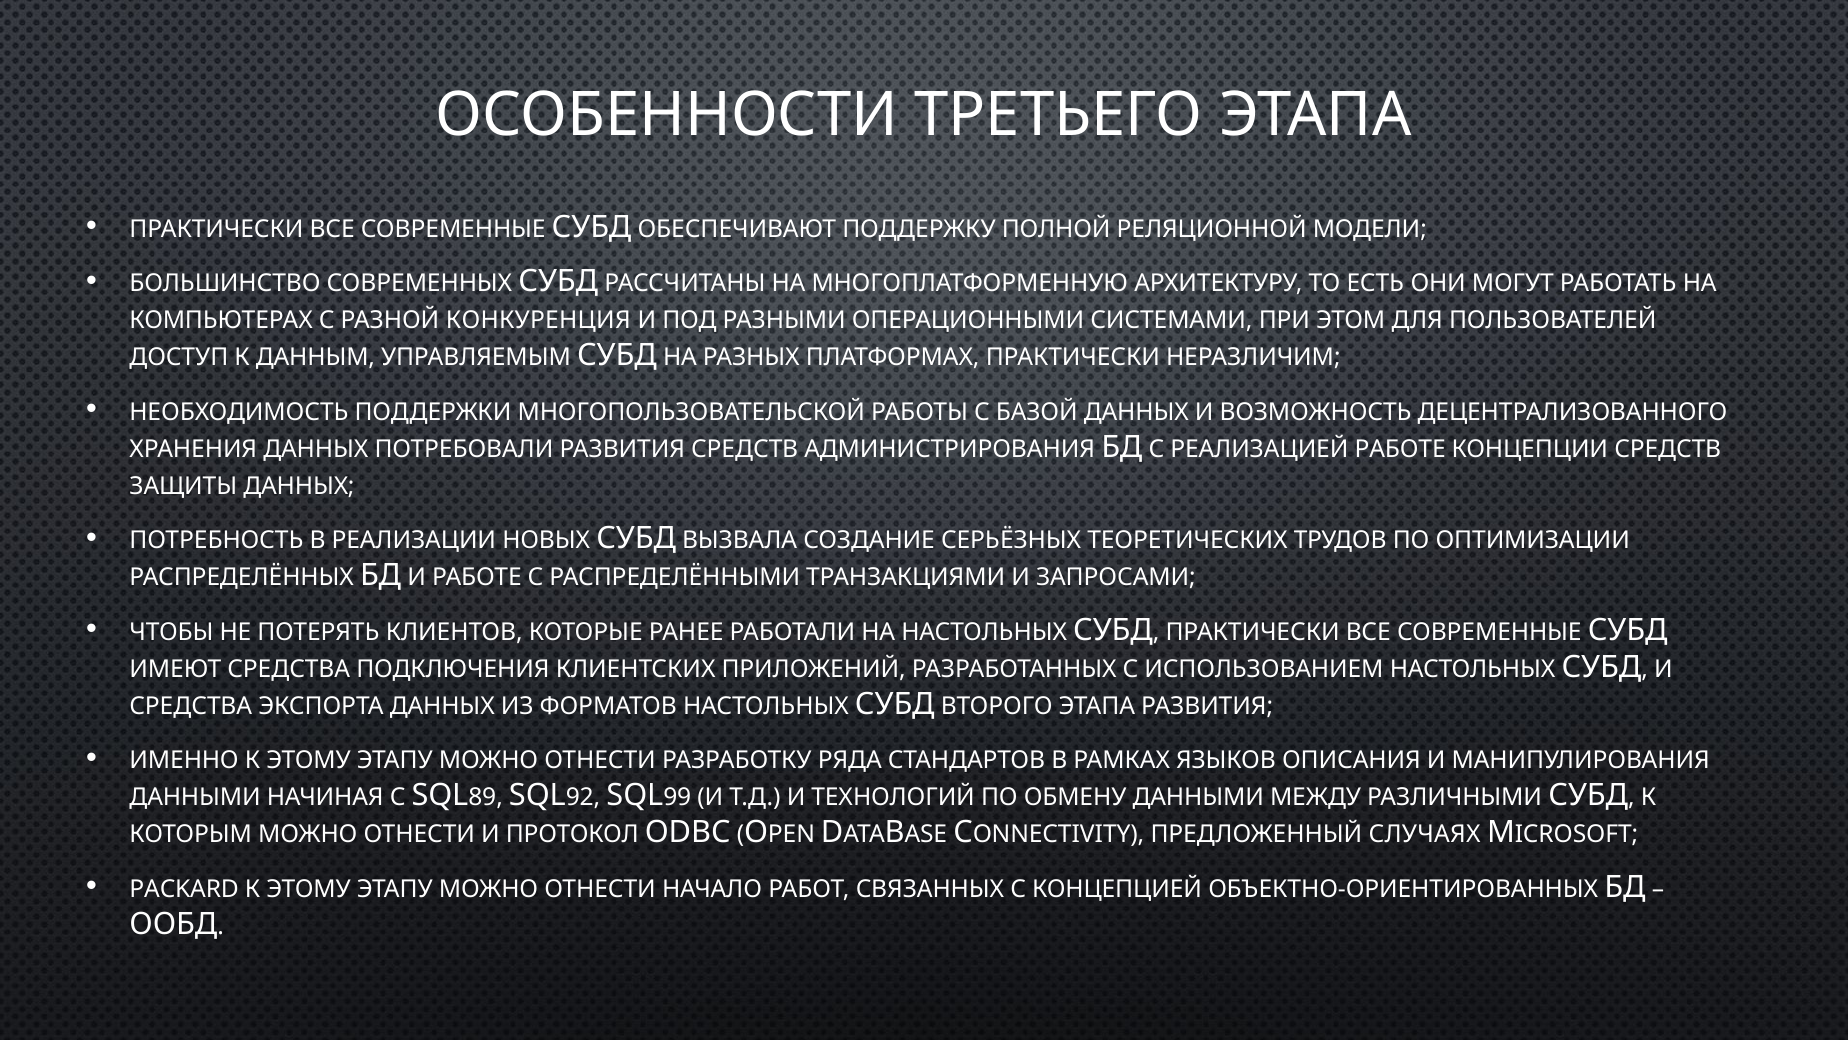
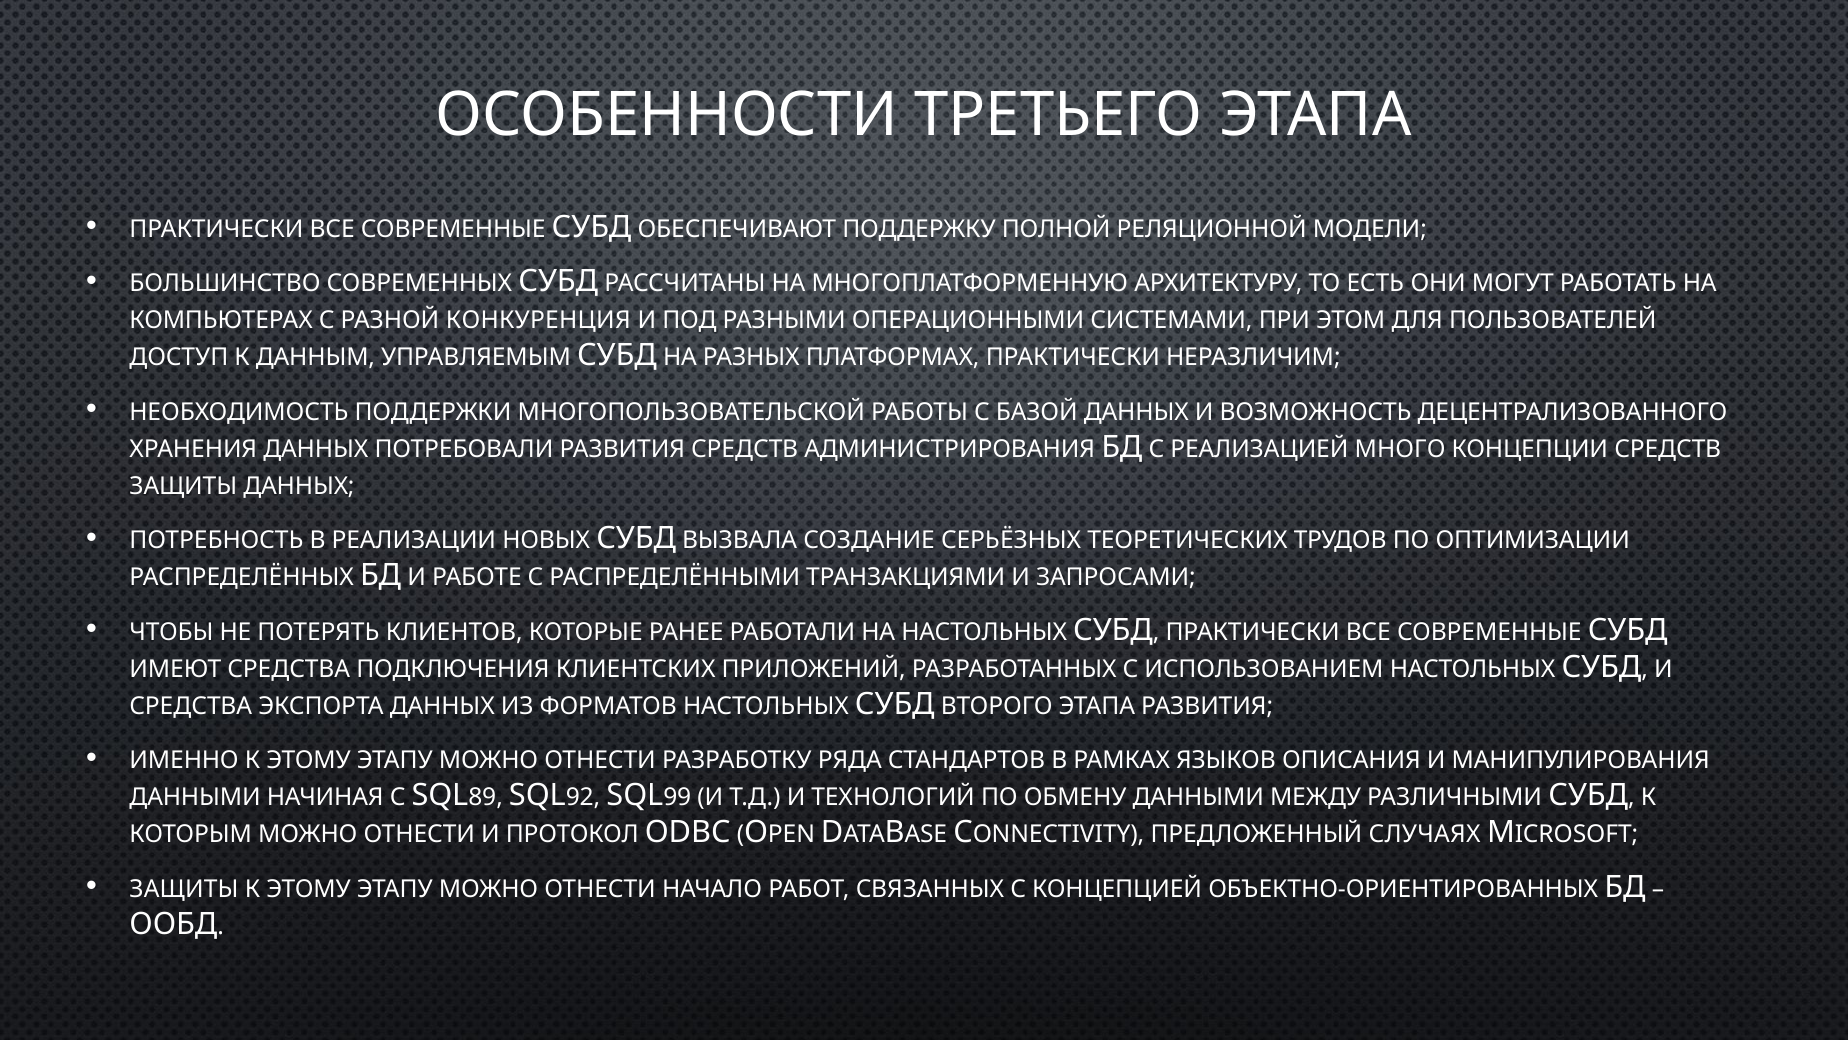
РЕАЛИЗАЦИЕЙ РАБОТЕ: РАБОТЕ -> МНОГО
PACKARD at (184, 889): PACKARD -> ЗАЩИТЫ
